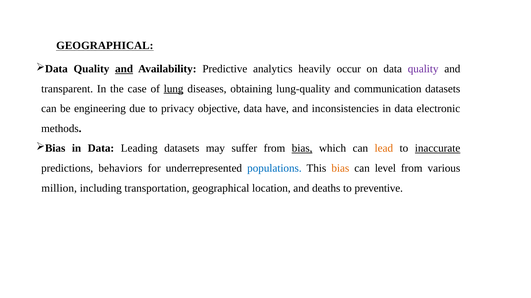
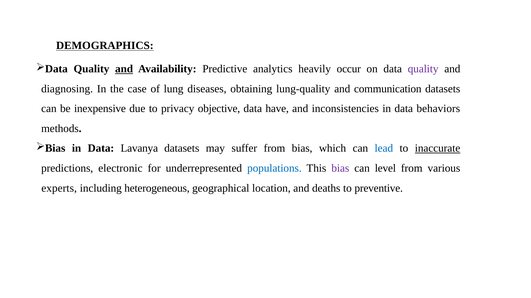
GEOGRAPHICAL at (105, 46): GEOGRAPHICAL -> DEMOGRAPHICS
transparent: transparent -> diagnosing
lung underline: present -> none
engineering: engineering -> inexpensive
electronic: electronic -> behaviors
Leading: Leading -> Lavanya
bias at (302, 149) underline: present -> none
lead colour: orange -> blue
behaviors: behaviors -> electronic
bias at (340, 169) colour: orange -> purple
million: million -> experts
transportation: transportation -> heterogeneous
